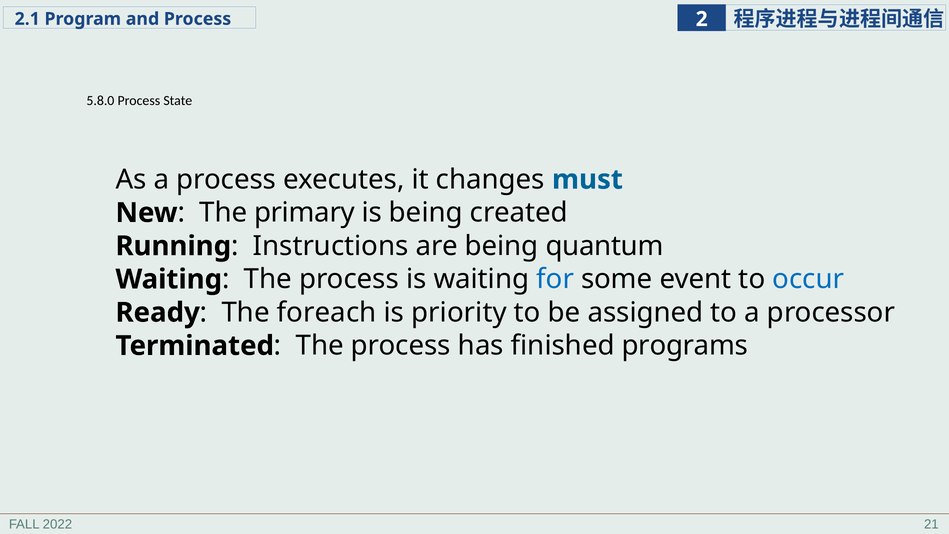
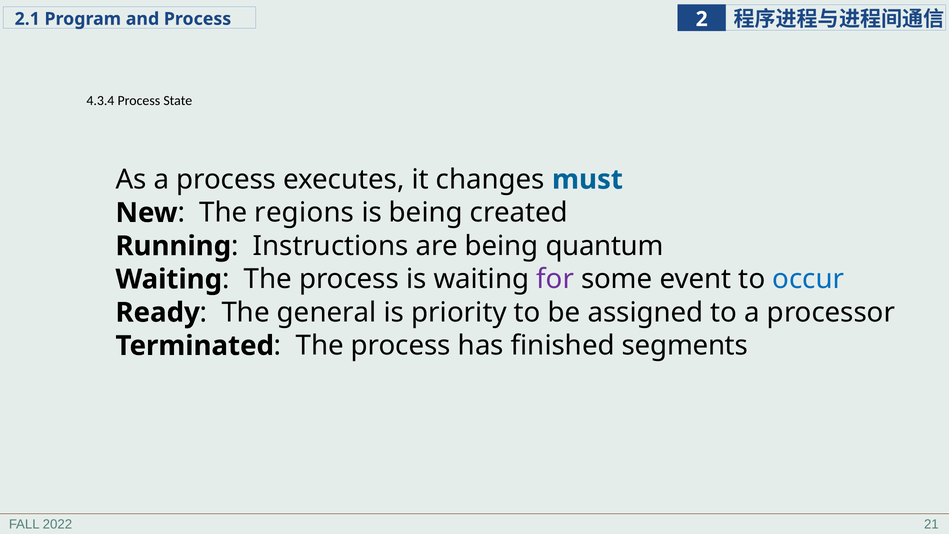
5.8.0: 5.8.0 -> 4.3.4
primary: primary -> regions
for colour: blue -> purple
foreach: foreach -> general
programs: programs -> segments
